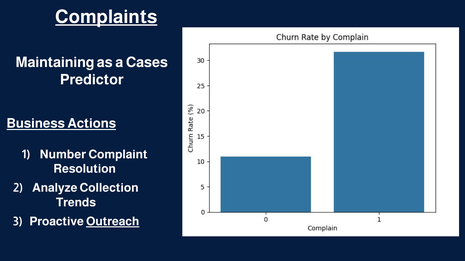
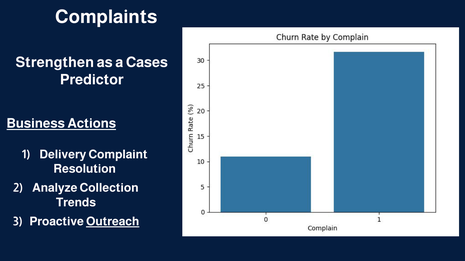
Complaints underline: present -> none
Maintaining: Maintaining -> Strengthen
Number: Number -> Delivery
